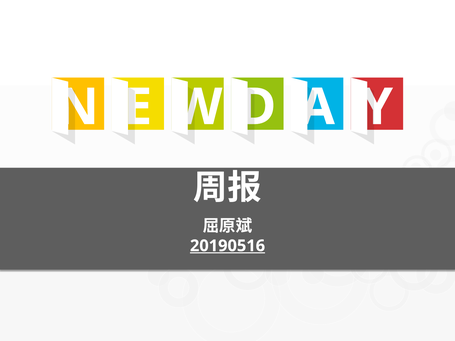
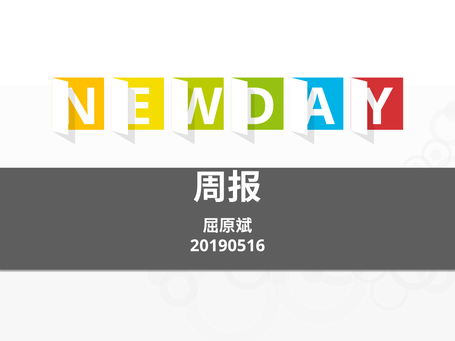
20190516 underline: present -> none
